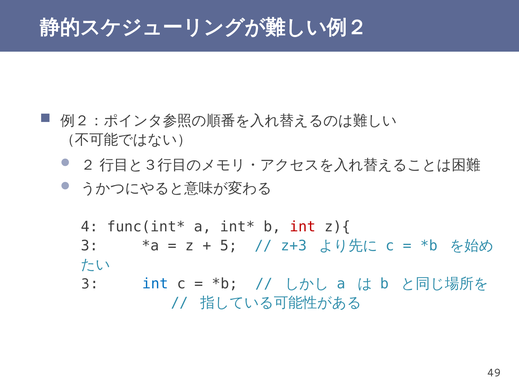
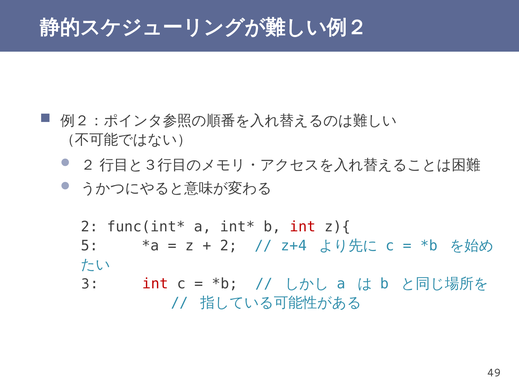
4 at (89, 227): 4 -> 2
3 at (89, 246): 3 -> 5
5 at (229, 246): 5 -> 2
z+3: z+3 -> z+4
int at (155, 284) colour: blue -> red
